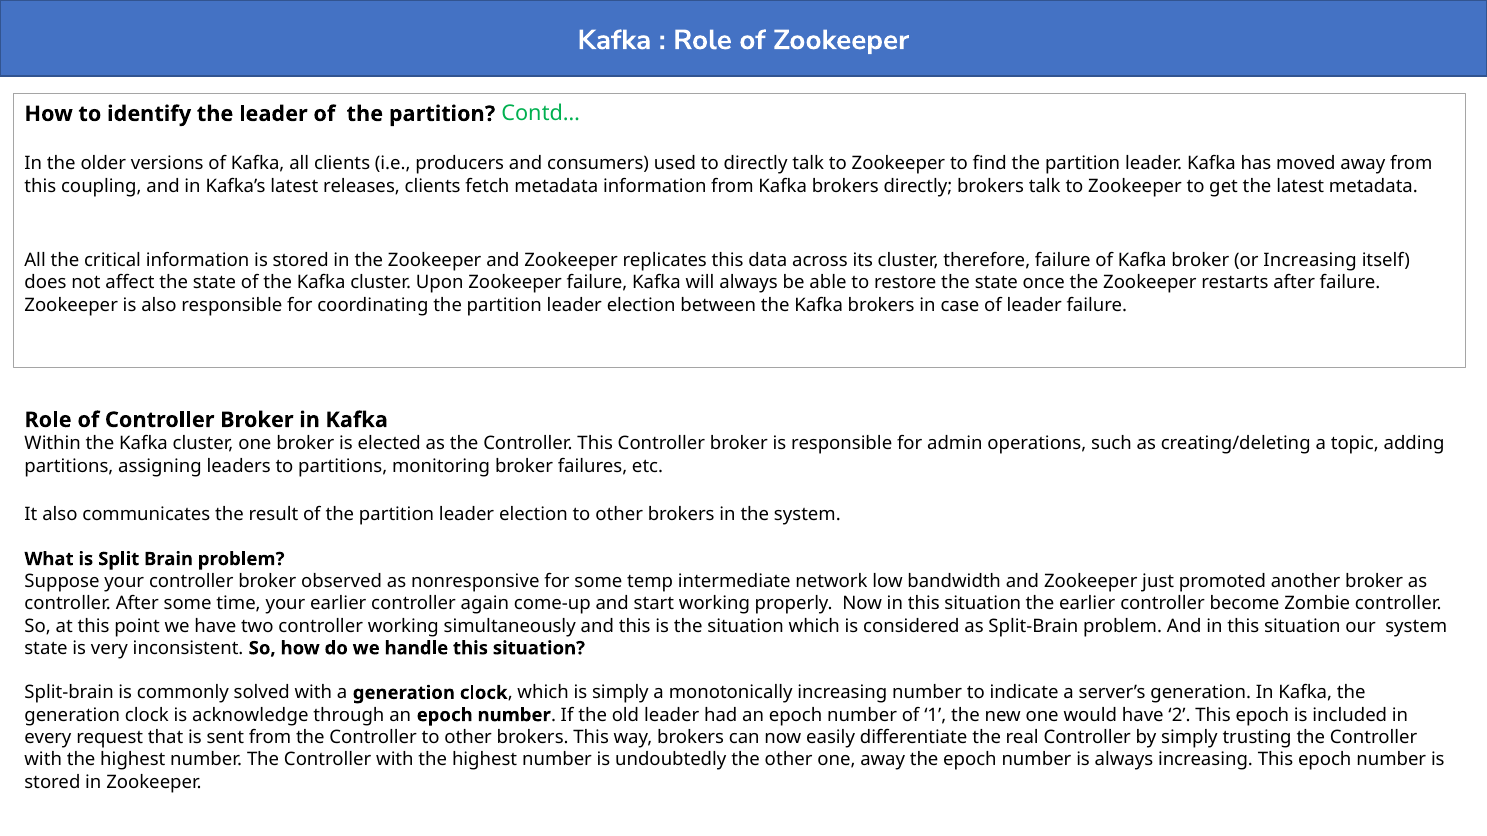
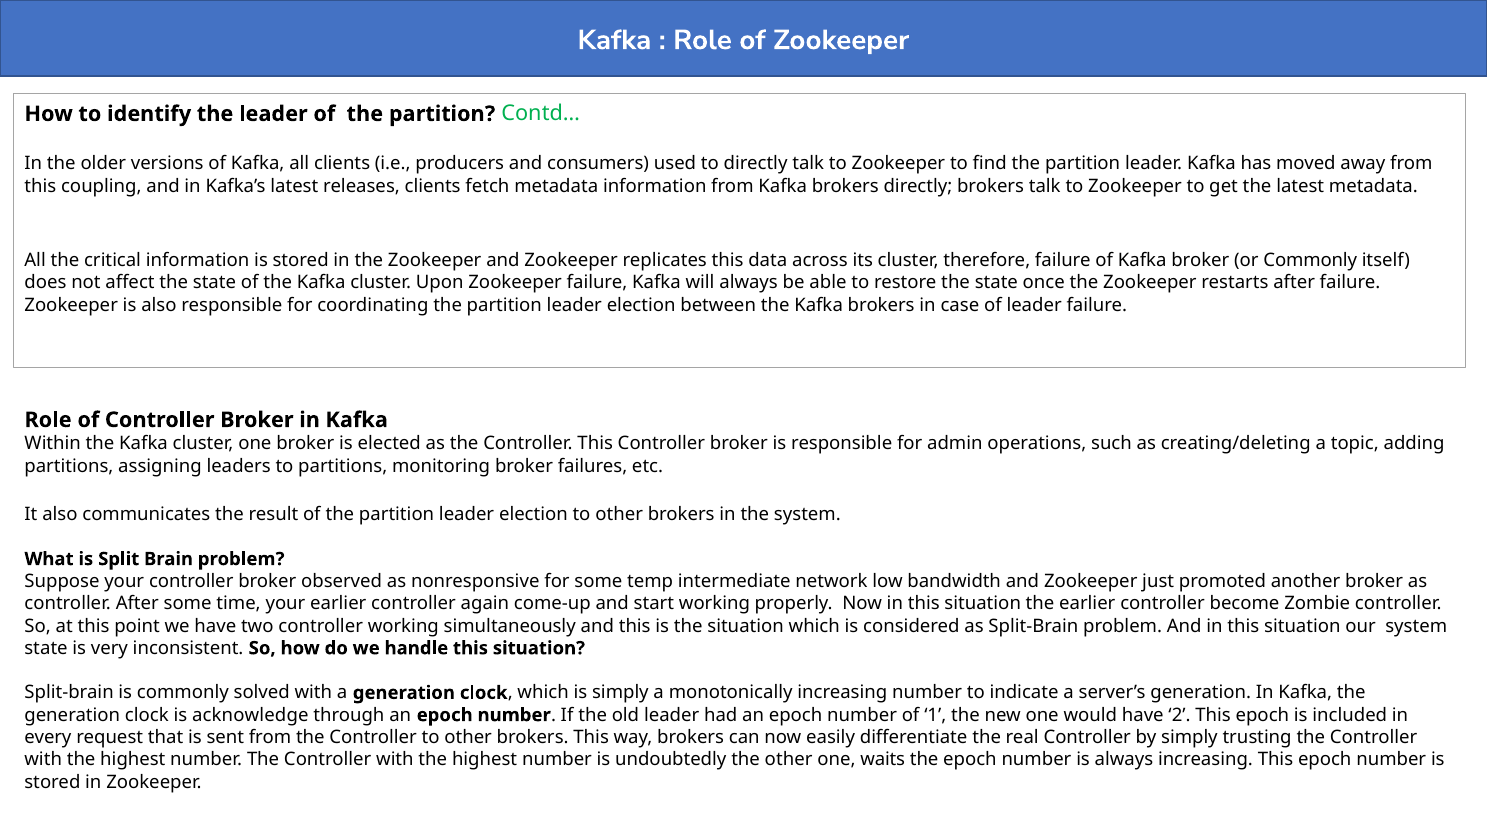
or Increasing: Increasing -> Commonly
one away: away -> waits
